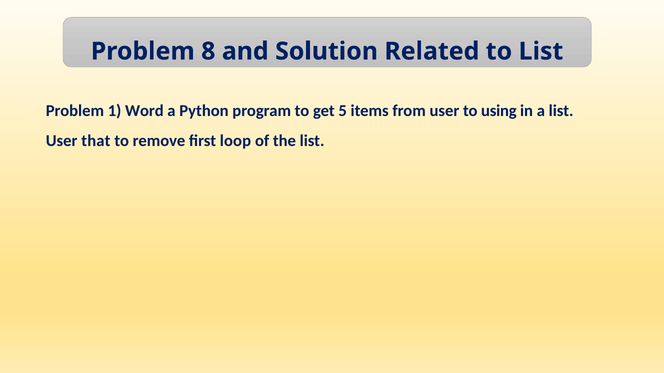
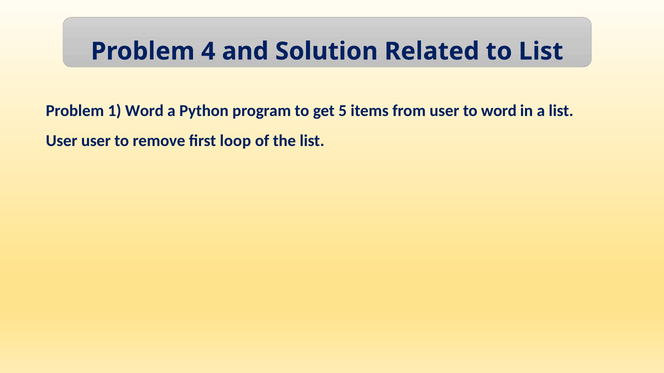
8: 8 -> 4
to using: using -> word
User that: that -> user
